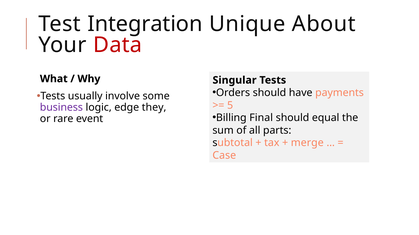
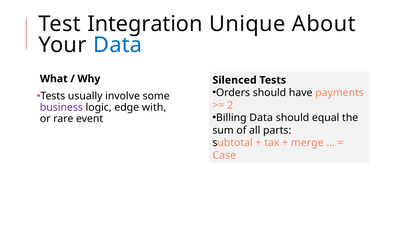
Data at (118, 45) colour: red -> blue
Singular: Singular -> Silenced
5: 5 -> 2
they: they -> with
Billing Final: Final -> Data
